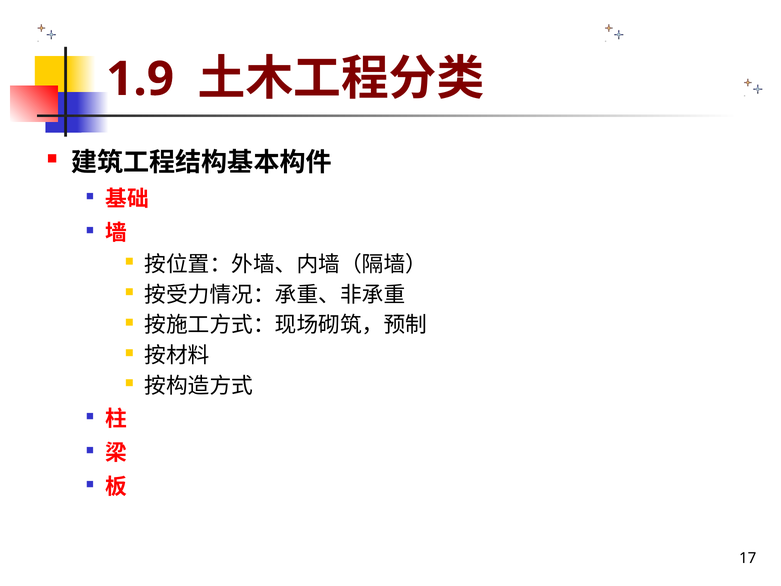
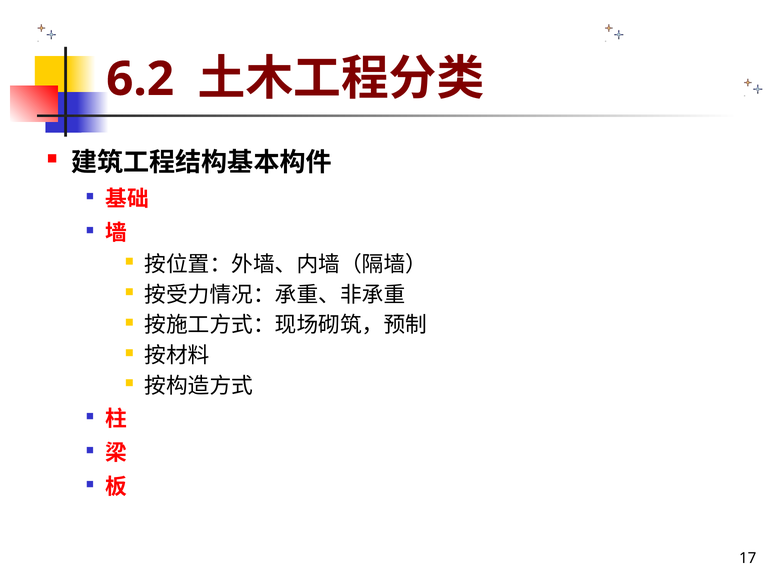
1.9: 1.9 -> 6.2
